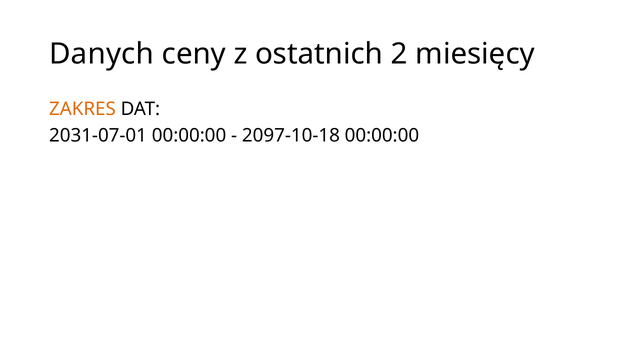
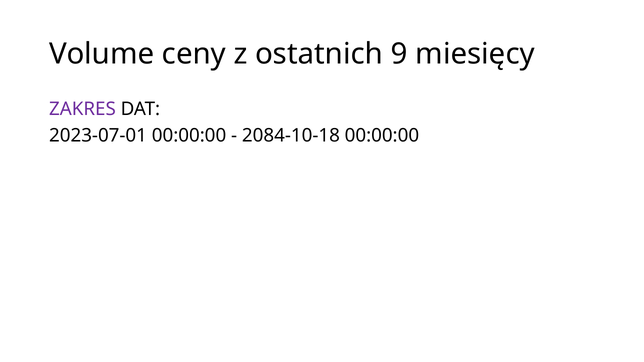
Danych: Danych -> Volume
2: 2 -> 9
ZAKRES colour: orange -> purple
2031-07-01: 2031-07-01 -> 2023-07-01
2097-10-18: 2097-10-18 -> 2084-10-18
